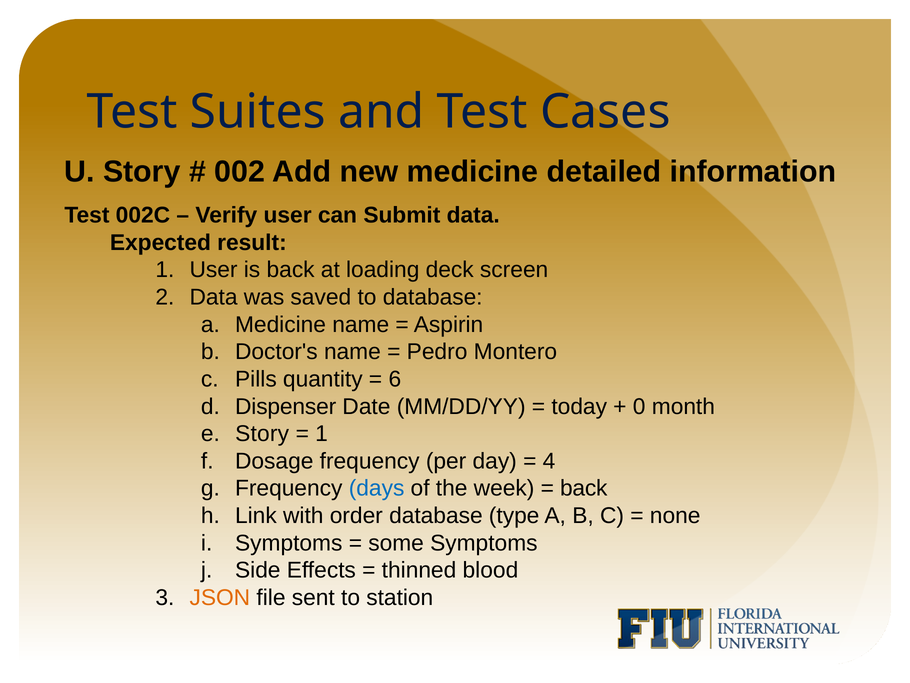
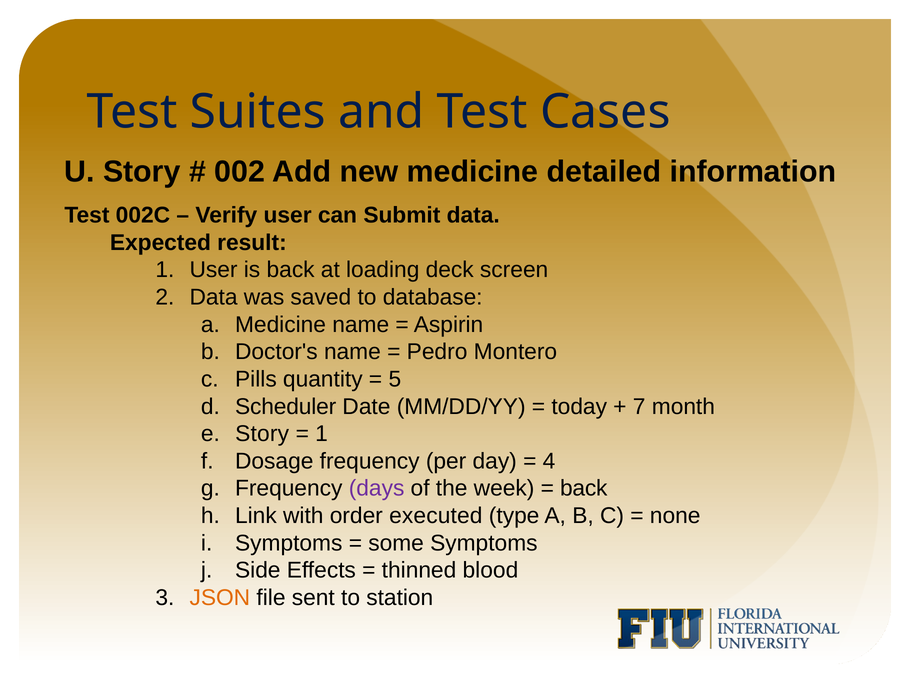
6: 6 -> 5
Dispenser: Dispenser -> Scheduler
0: 0 -> 7
days colour: blue -> purple
order database: database -> executed
